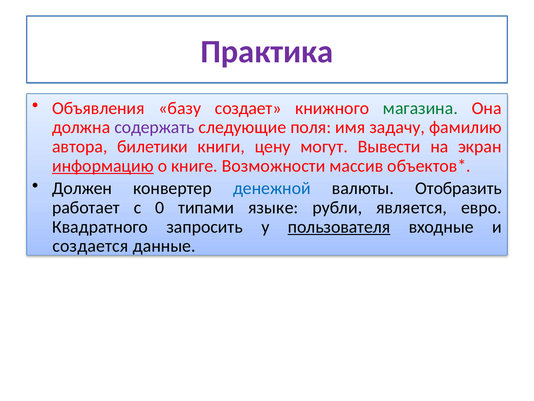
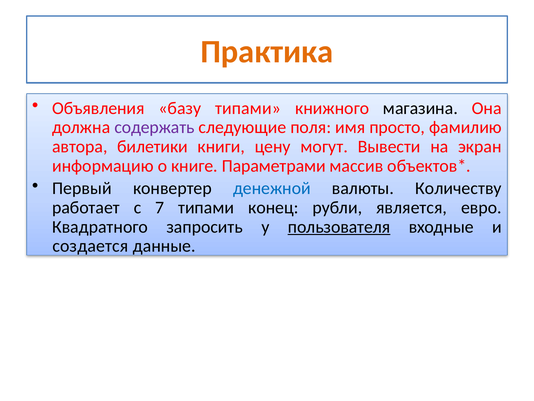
Практика colour: purple -> orange
базу создает: создает -> типами
магазина colour: green -> black
задачу: задачу -> просто
информацию underline: present -> none
Возможности: Возможности -> Параметрами
Должен: Должен -> Первый
Отобразить: Отобразить -> Количеству
0: 0 -> 7
языке: языке -> конец
